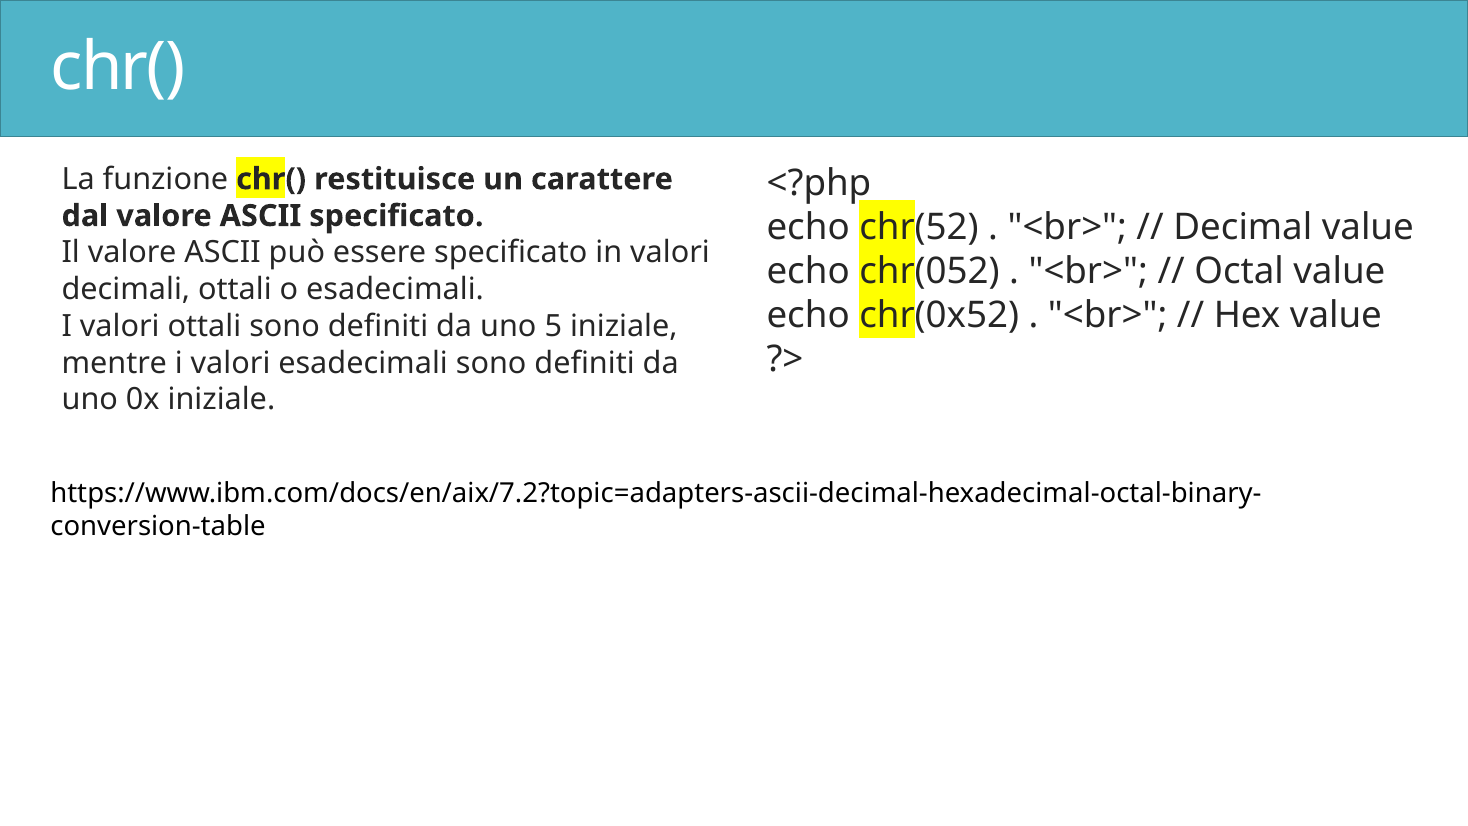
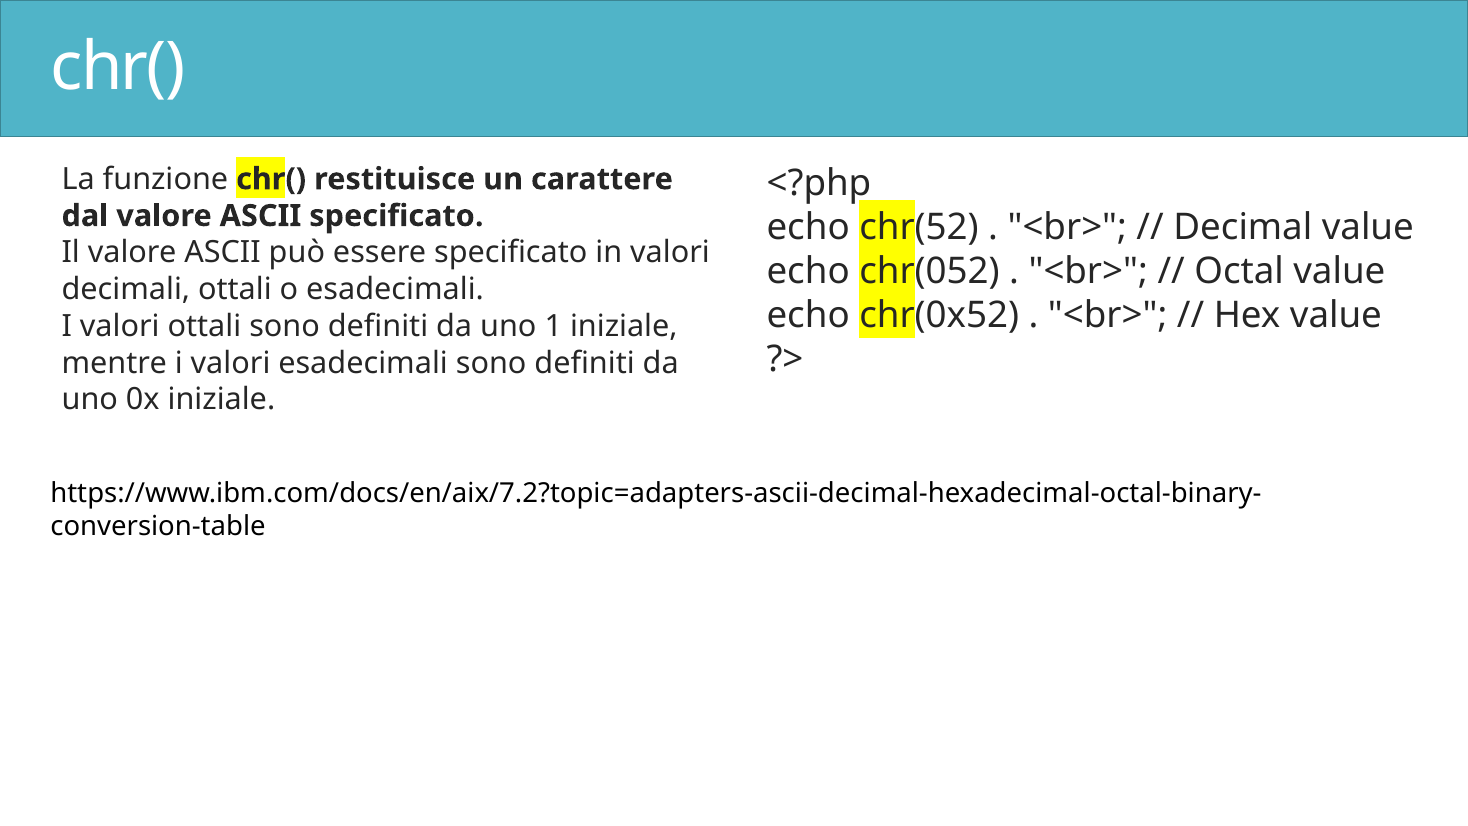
5: 5 -> 1
